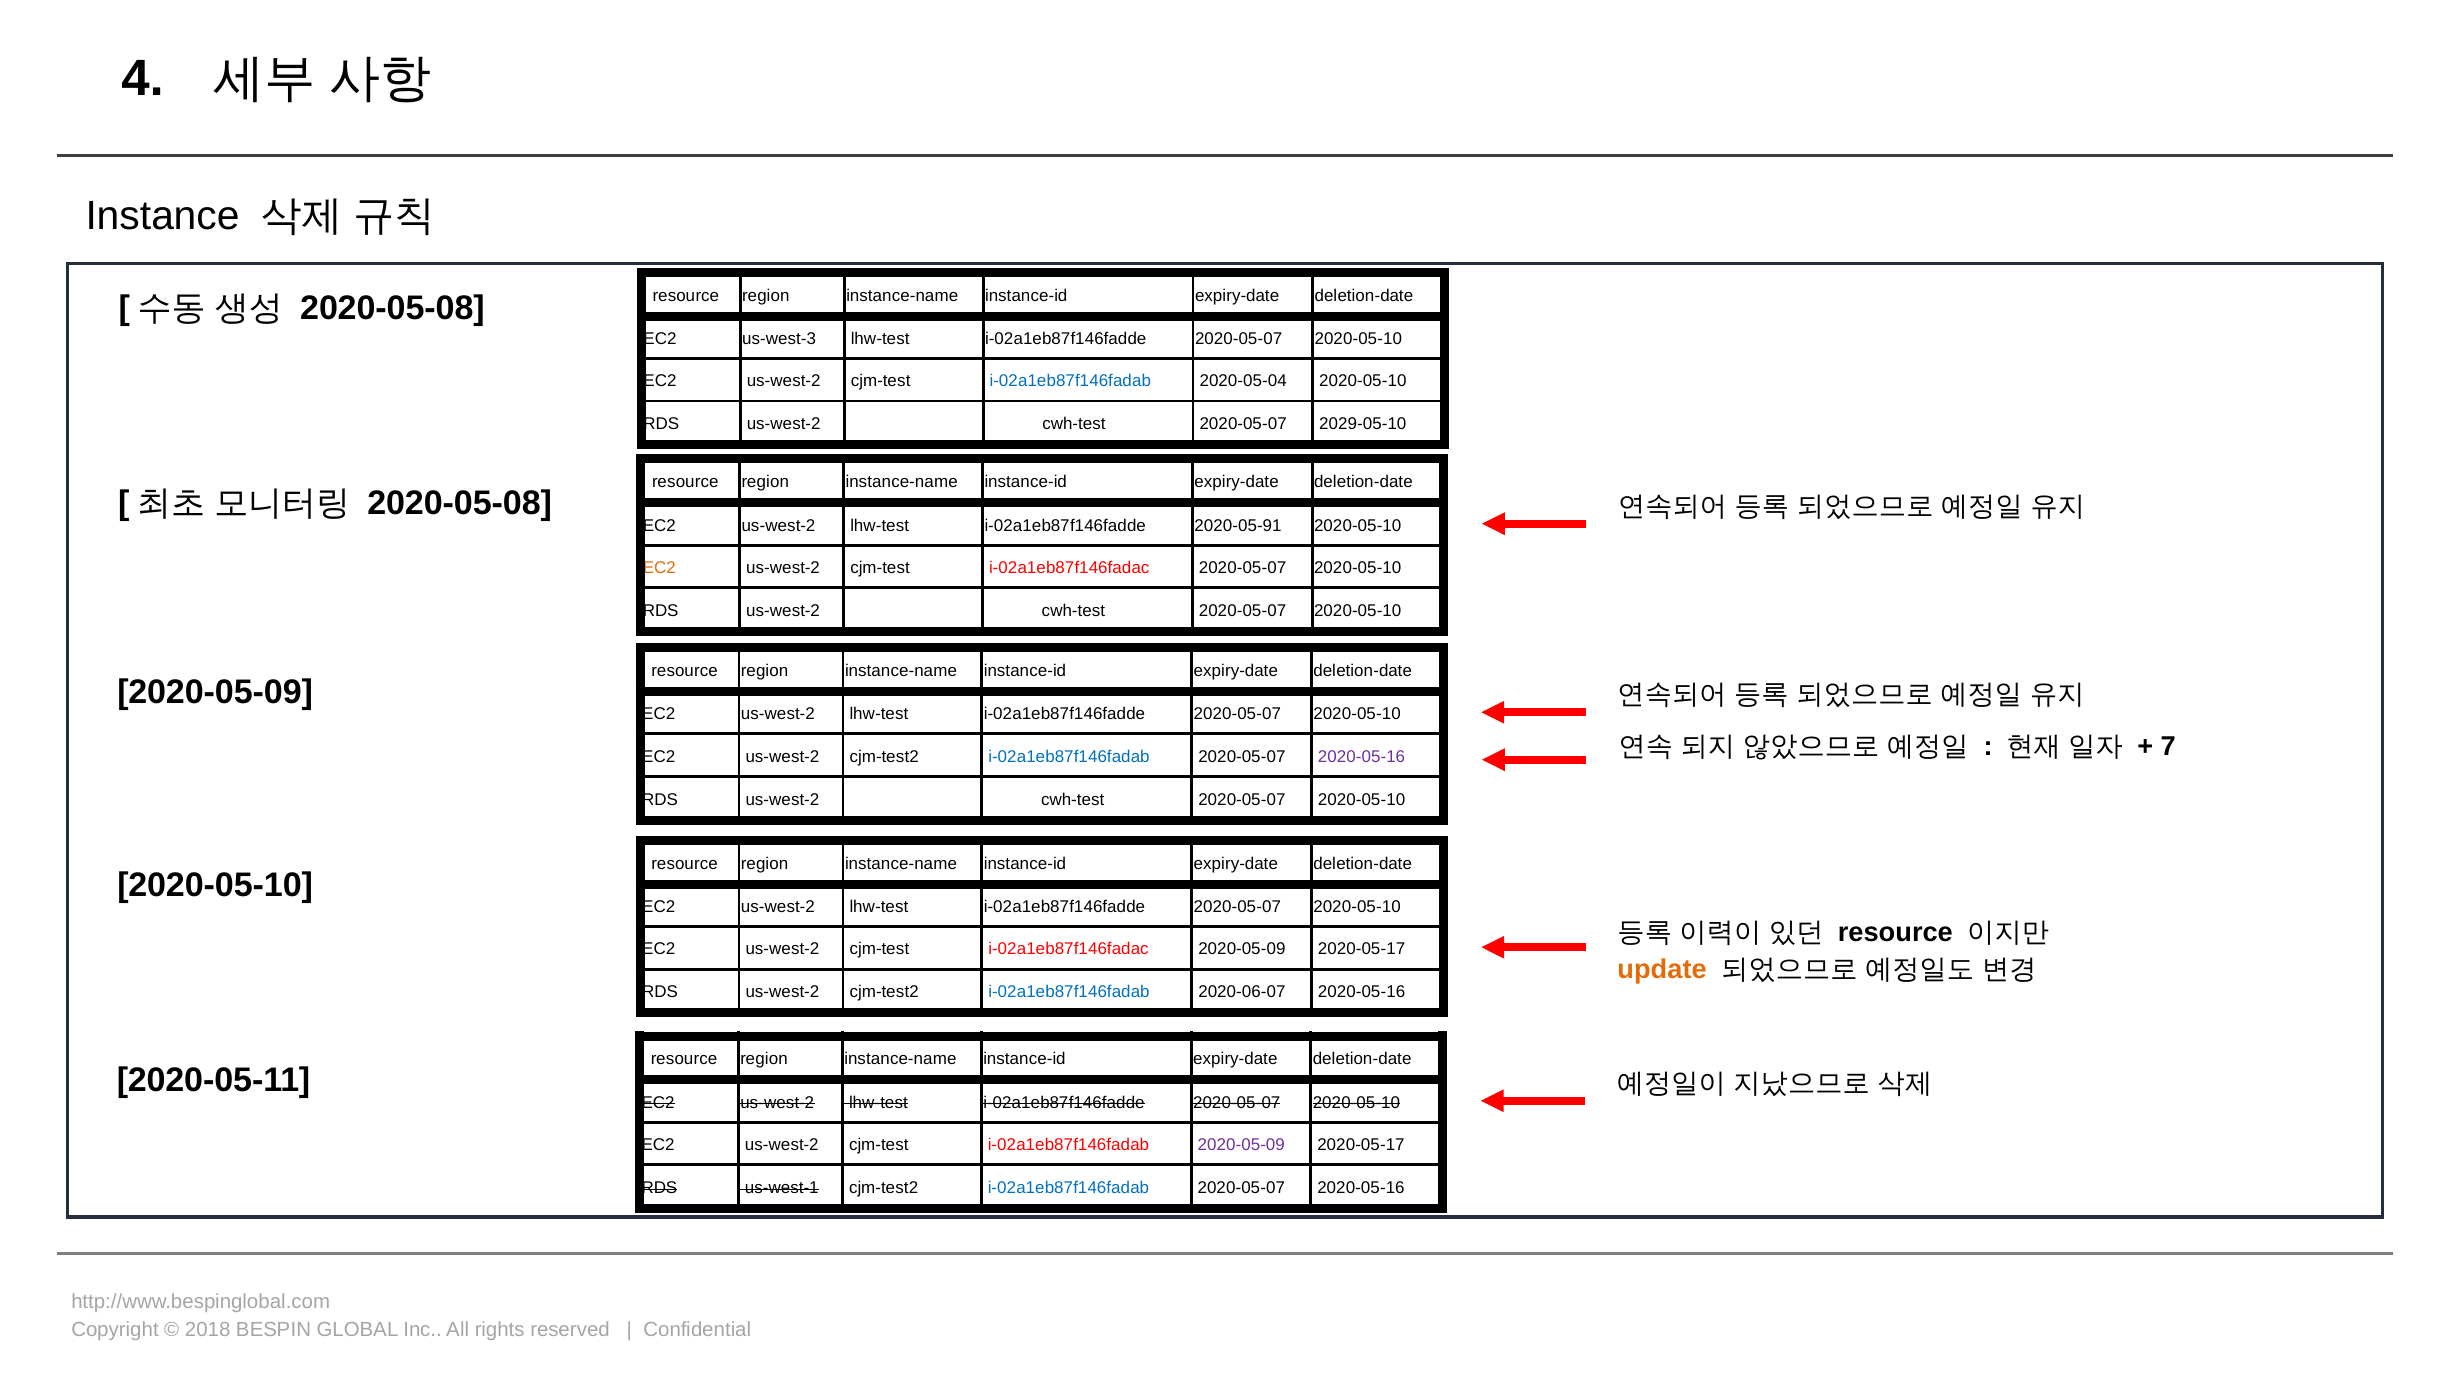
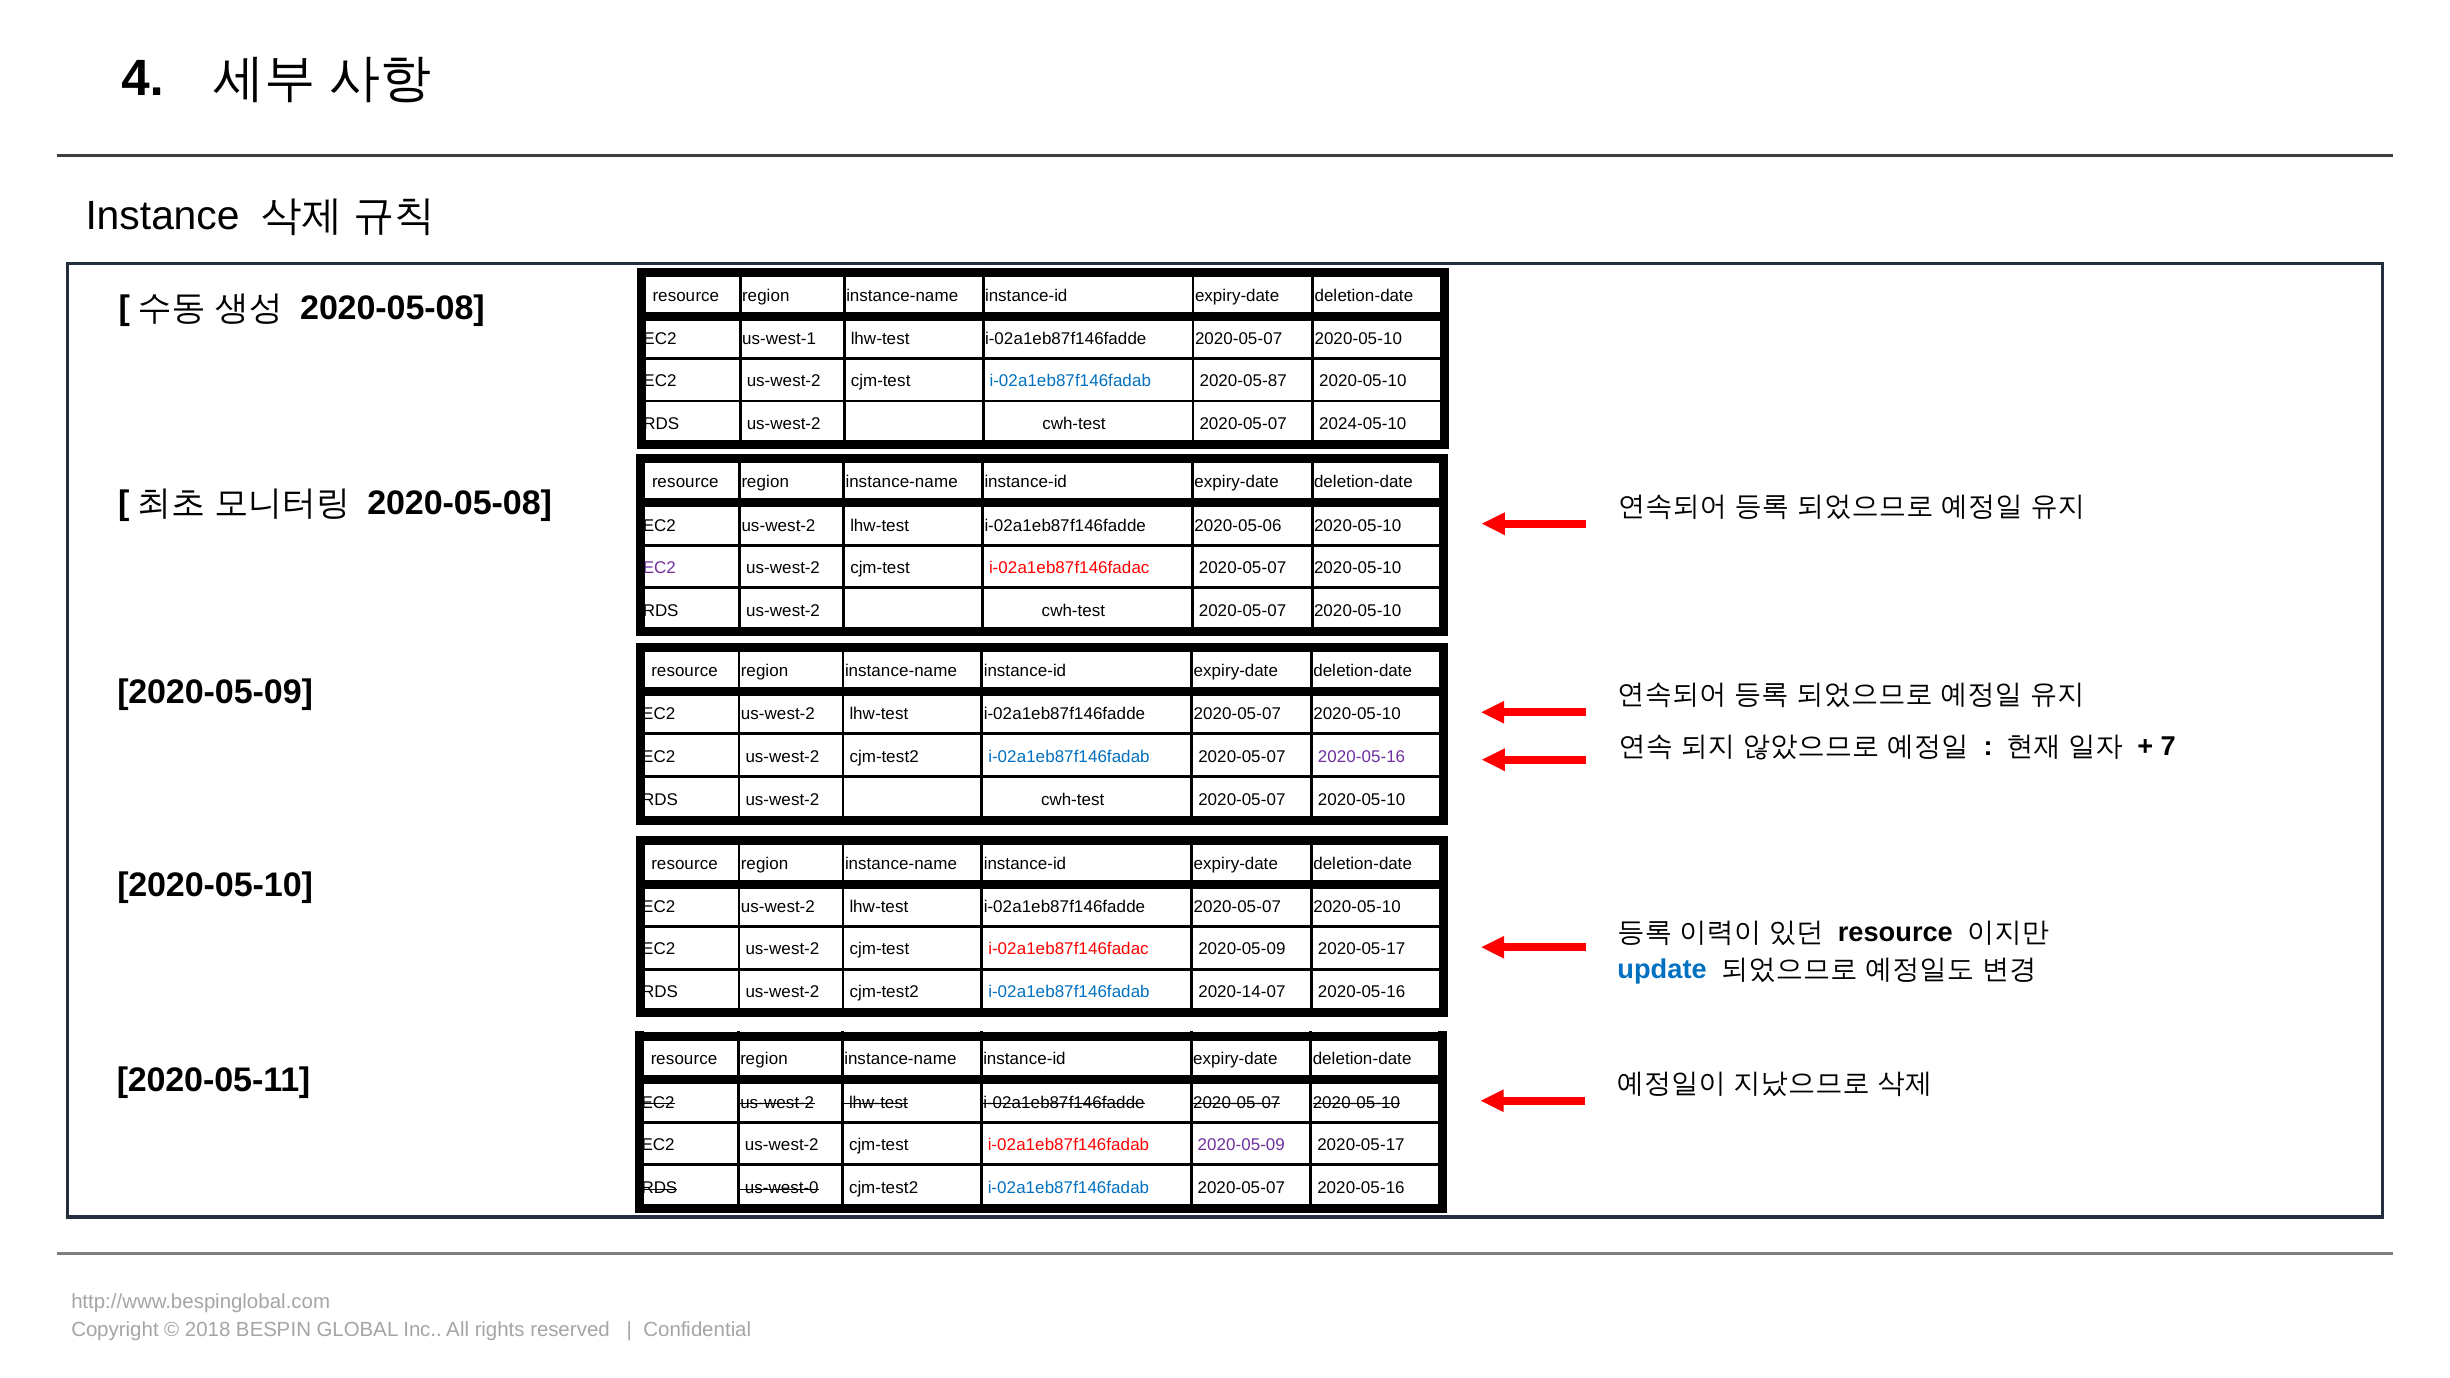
us-west-3: us-west-3 -> us-west-1
2020-05-04: 2020-05-04 -> 2020-05-87
2029-05-10: 2029-05-10 -> 2024-05-10
2020-05-91: 2020-05-91 -> 2020-05-06
EC2 at (659, 568) colour: orange -> purple
update colour: orange -> blue
2020-06-07: 2020-06-07 -> 2020-14-07
us-west-1: us-west-1 -> us-west-0
